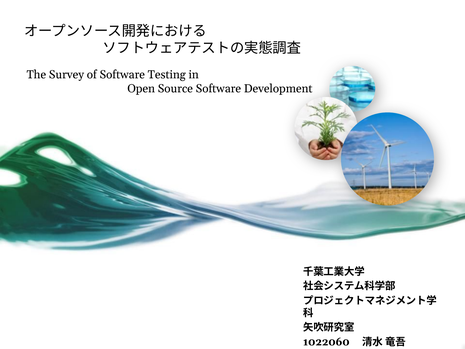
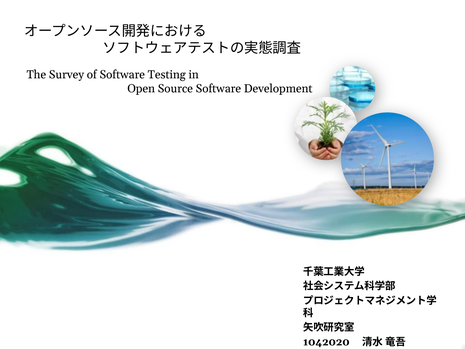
1022060: 1022060 -> 1042020
